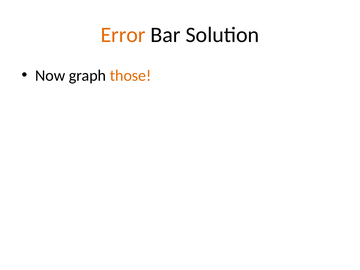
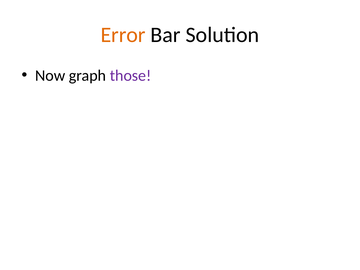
those colour: orange -> purple
